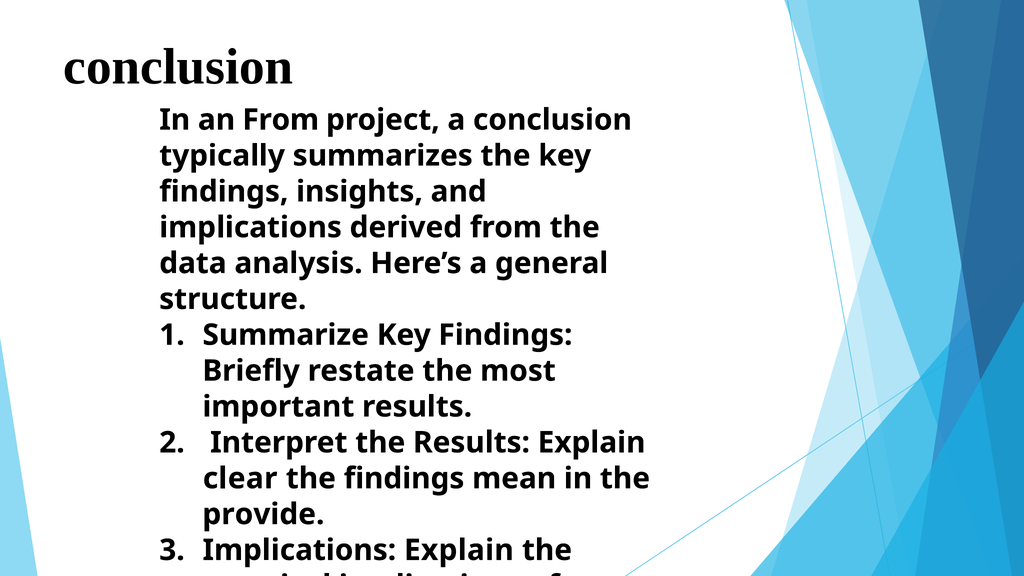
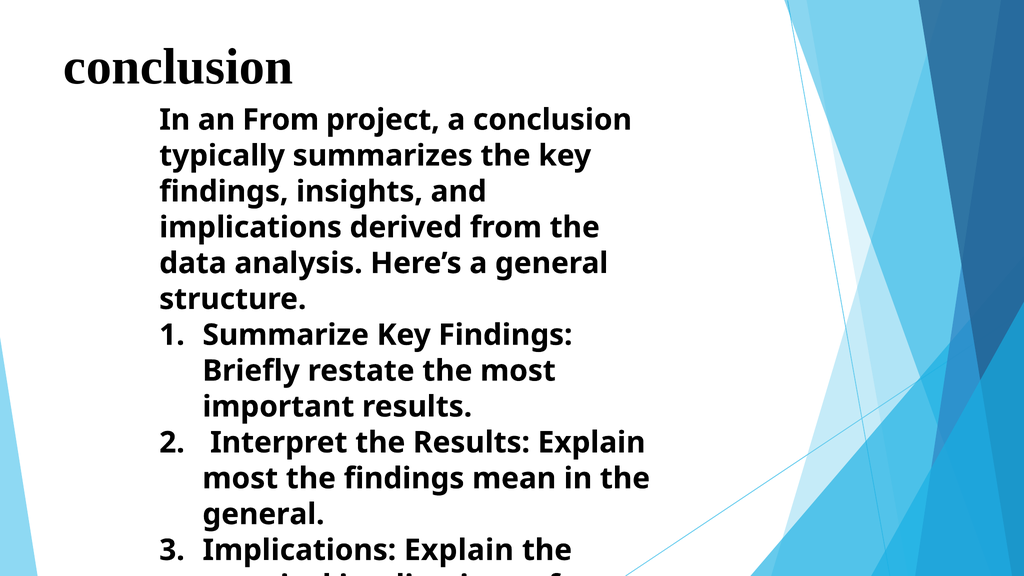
clear at (240, 478): clear -> most
provide at (263, 514): provide -> general
